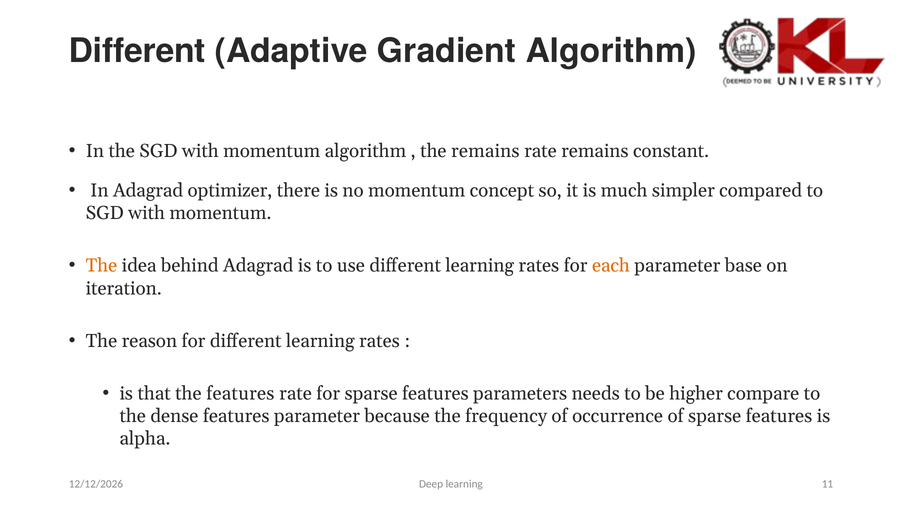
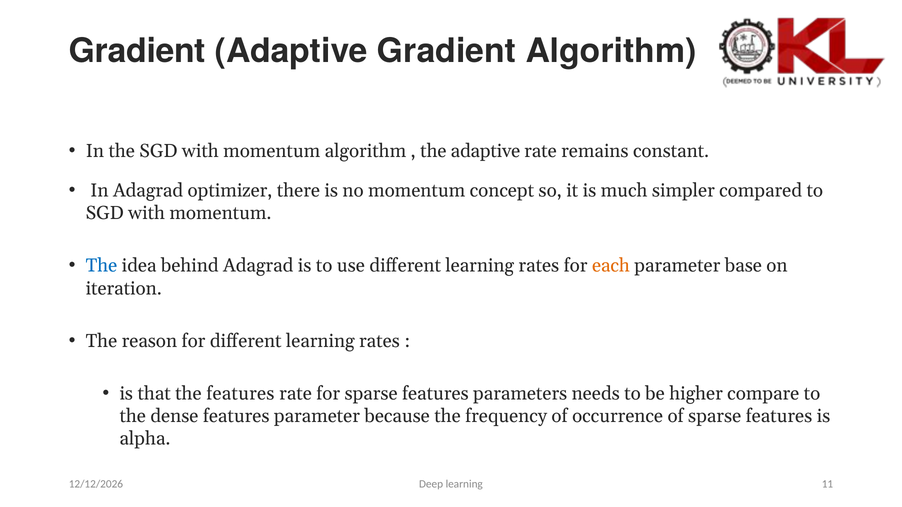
Different at (137, 51): Different -> Gradient
the remains: remains -> adaptive
The at (101, 266) colour: orange -> blue
